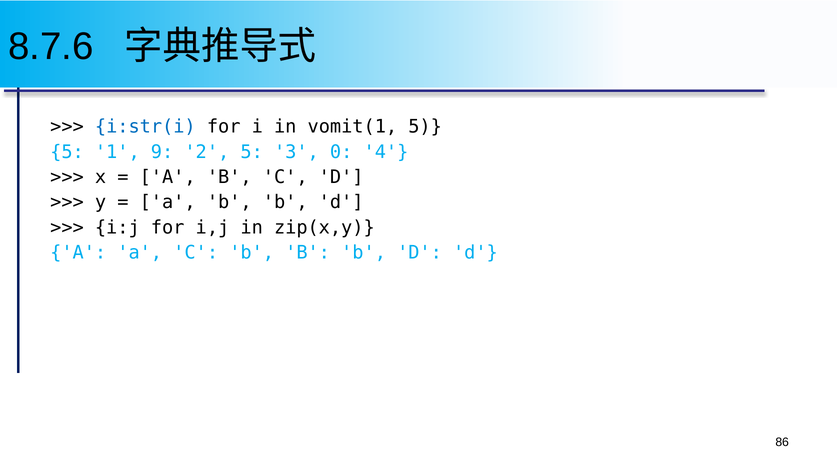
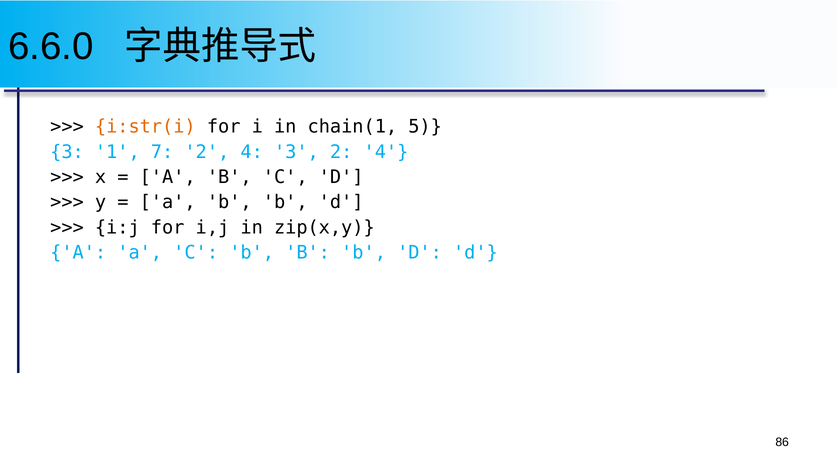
8.7.6: 8.7.6 -> 6.6.0
i:str(i colour: blue -> orange
vomit(1: vomit(1 -> chain(1
5 at (67, 152): 5 -> 3
9: 9 -> 7
5 at (252, 152): 5 -> 4
3 0: 0 -> 2
